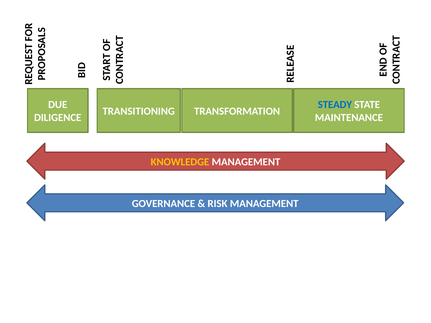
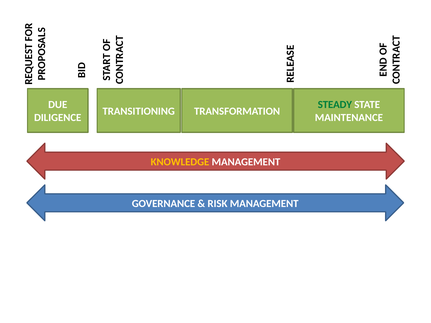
STEADY colour: blue -> green
